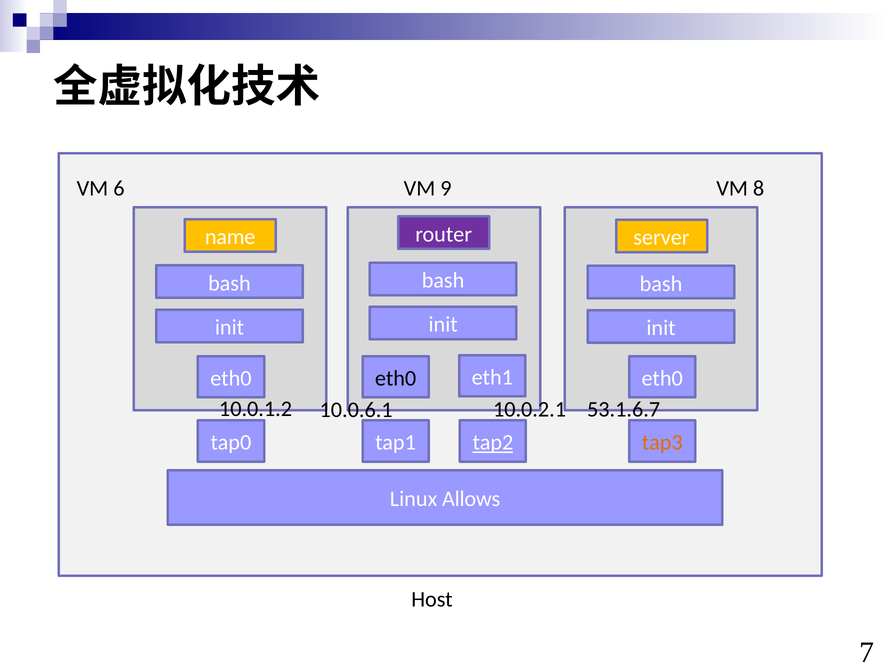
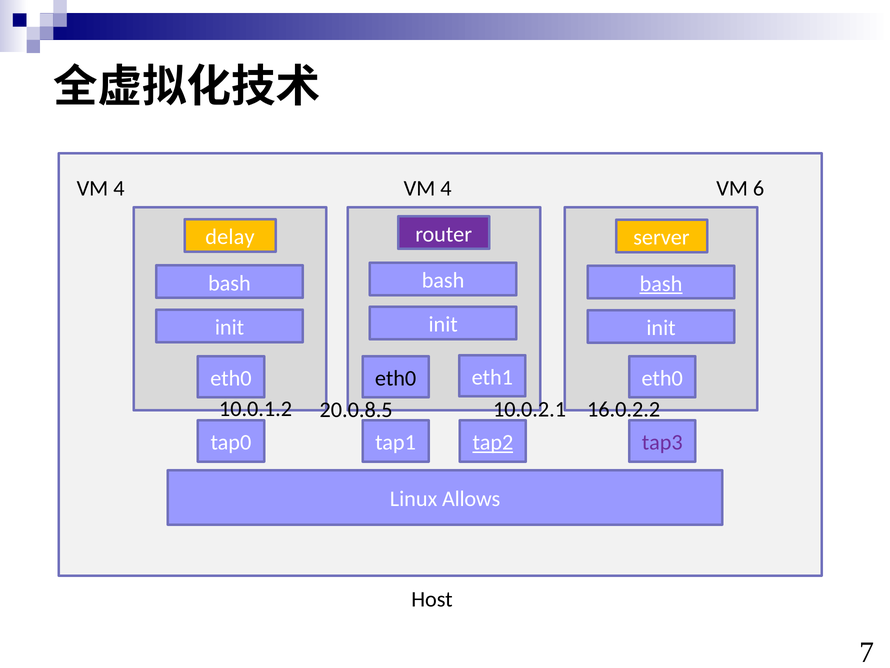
6 at (119, 188): 6 -> 4
9 at (446, 188): 9 -> 4
8: 8 -> 6
name: name -> delay
bash at (661, 284) underline: none -> present
10.0.6.1: 10.0.6.1 -> 20.0.8.5
53.1.6.7: 53.1.6.7 -> 16.0.2.2
tap3 colour: orange -> purple
